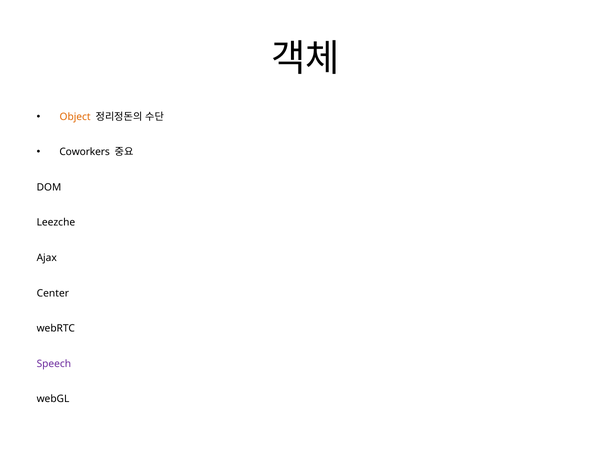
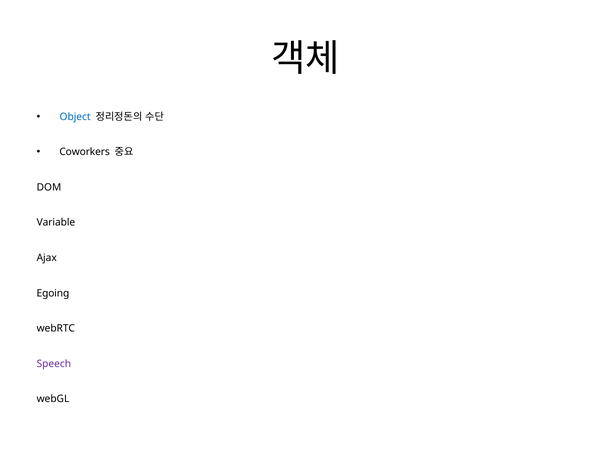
Object colour: orange -> blue
Leezche: Leezche -> Variable
Center: Center -> Egoing
